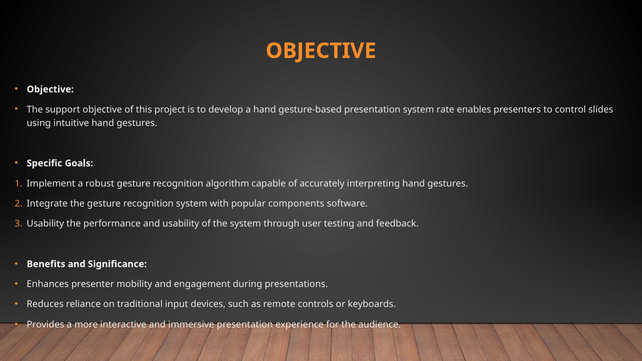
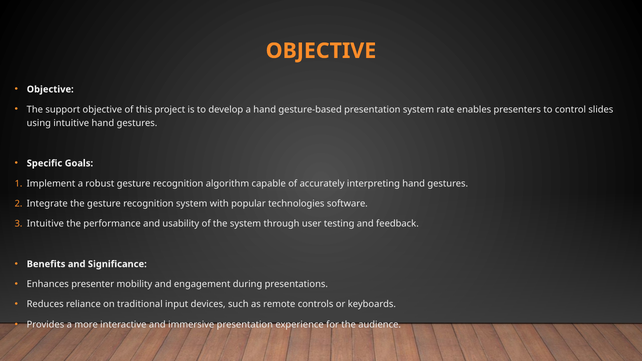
components: components -> technologies
Usability at (45, 224): Usability -> Intuitive
